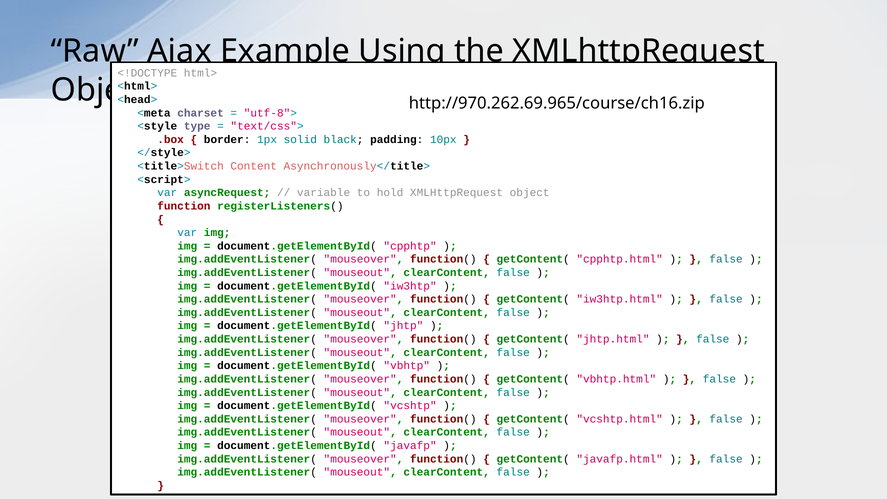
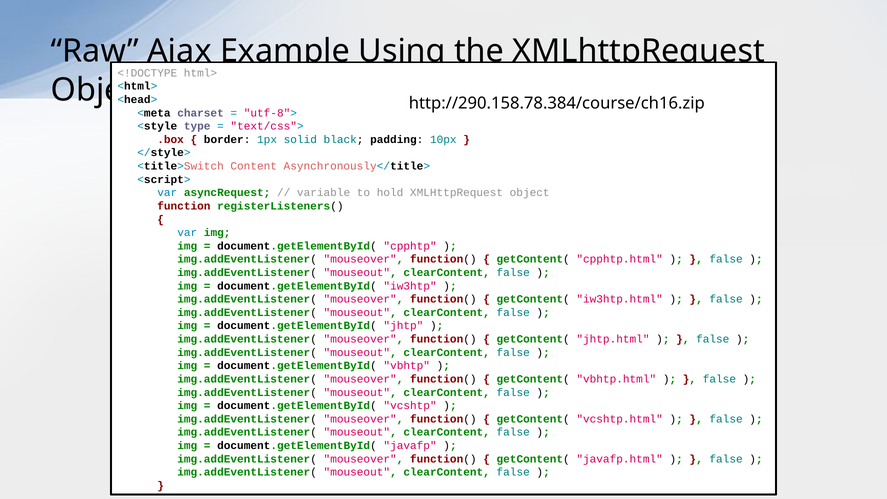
http://970.262.69.965/course/ch16.zip: http://970.262.69.965/course/ch16.zip -> http://290.158.78.384/course/ch16.zip
